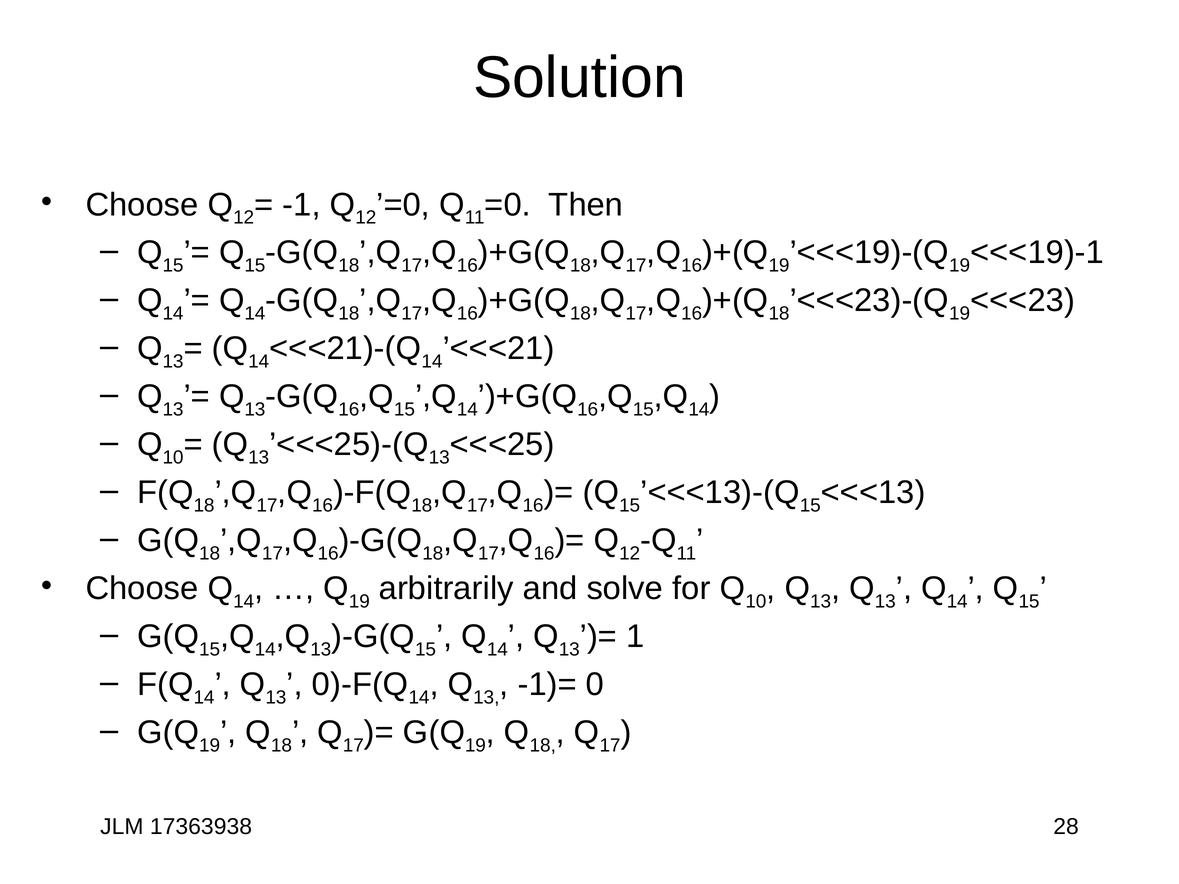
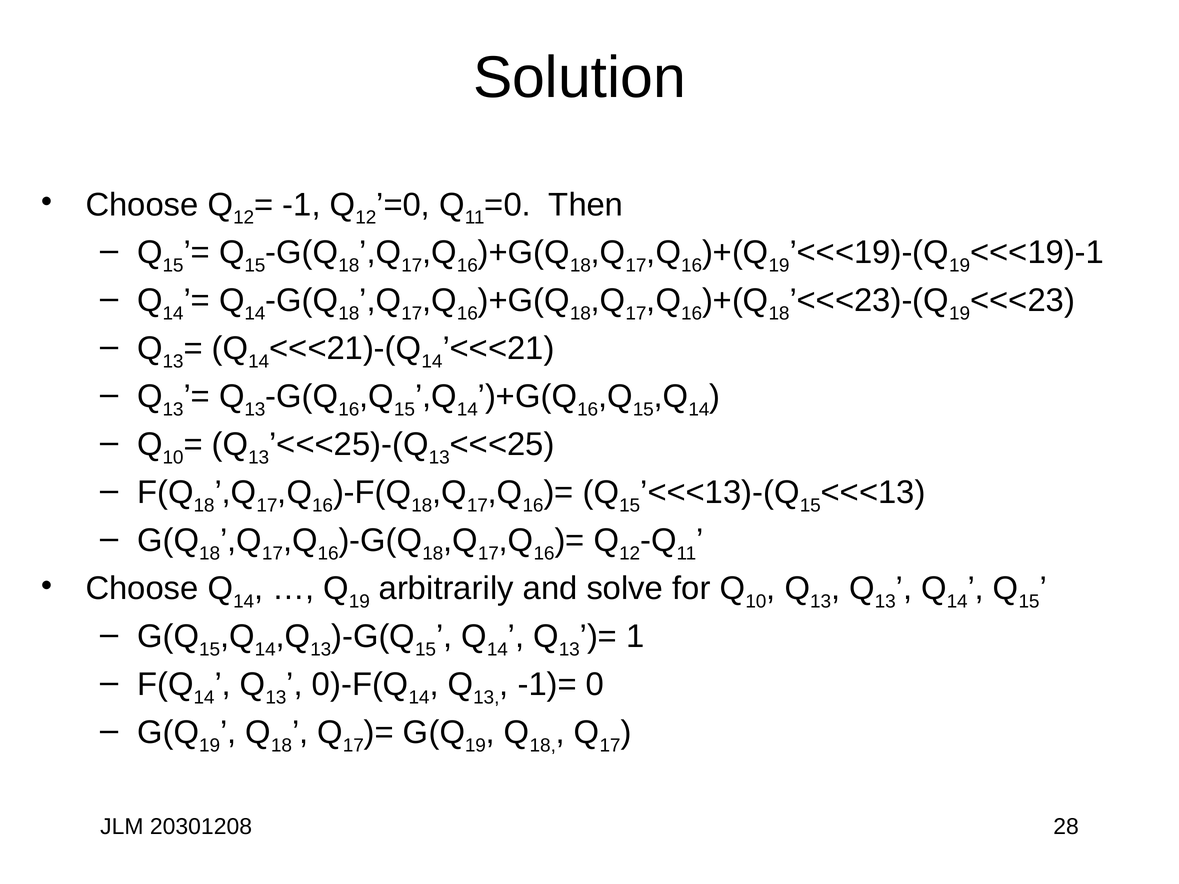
17363938: 17363938 -> 20301208
